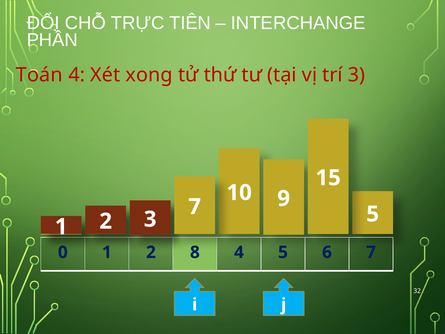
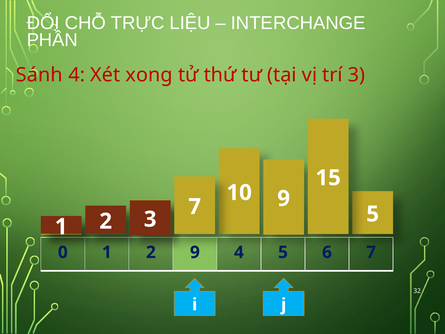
TIÊN: TIÊN -> LIỆU
Toán: Toán -> Sánh
8 at (195, 252): 8 -> 9
